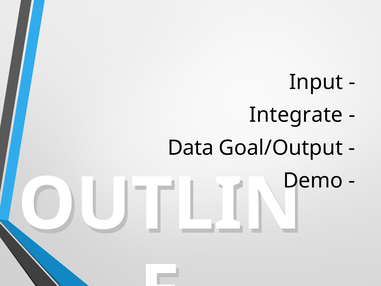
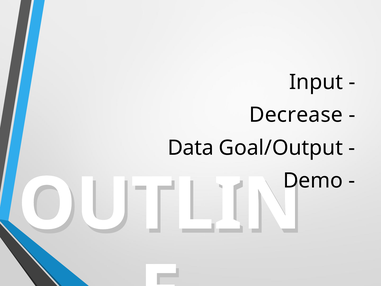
Integrate: Integrate -> Decrease
